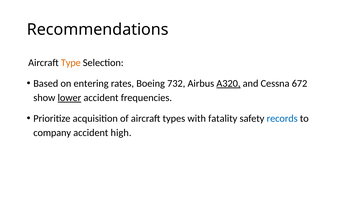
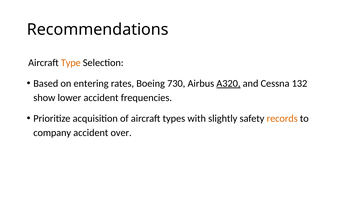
732: 732 -> 730
672: 672 -> 132
lower underline: present -> none
fatality: fatality -> slightly
records colour: blue -> orange
high: high -> over
